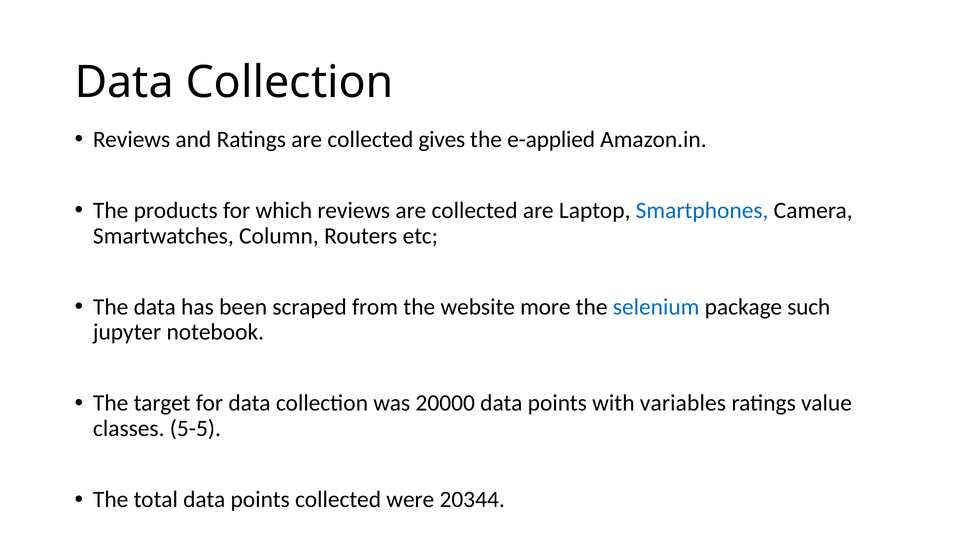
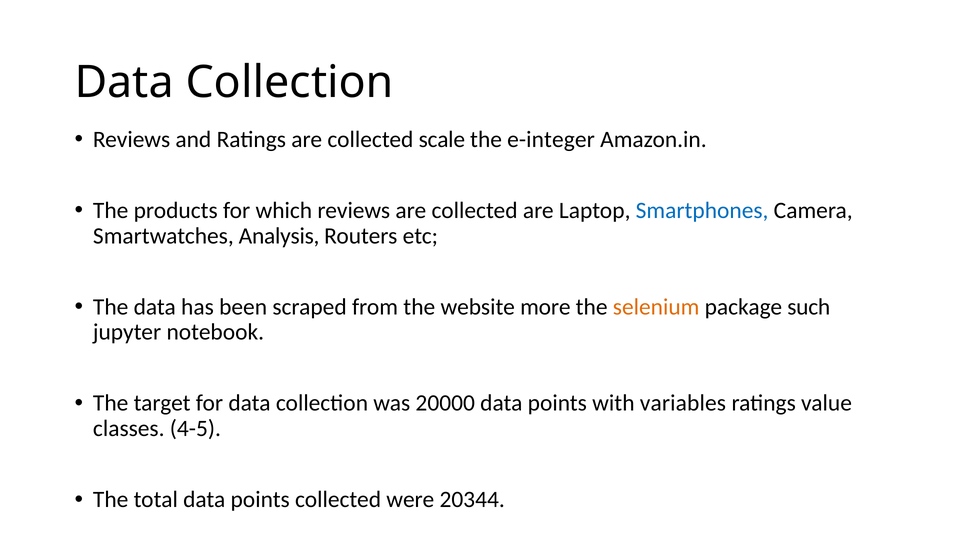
gives: gives -> scale
e-applied: e-applied -> e-integer
Column: Column -> Analysis
selenium colour: blue -> orange
5-5: 5-5 -> 4-5
